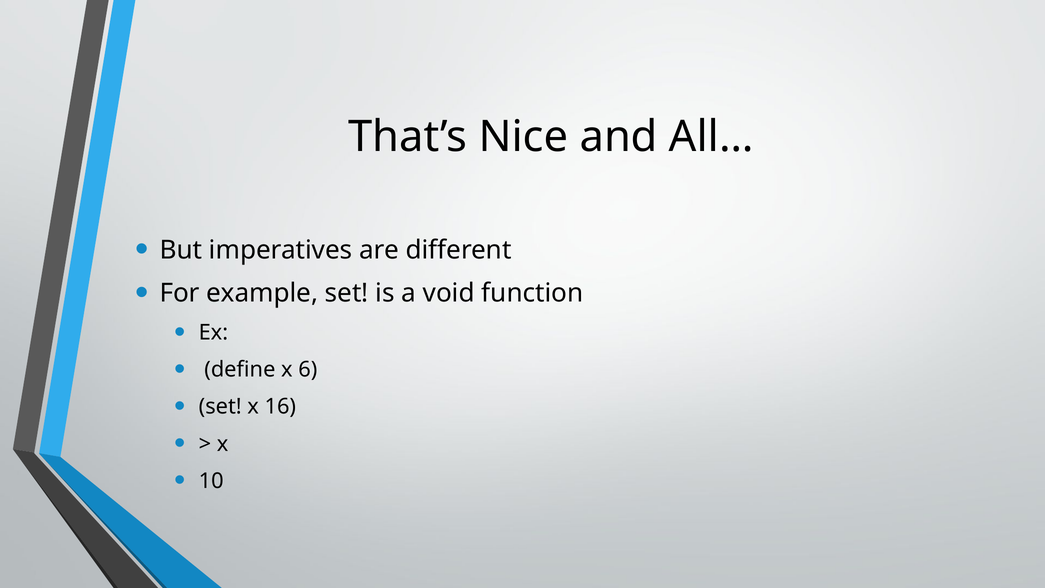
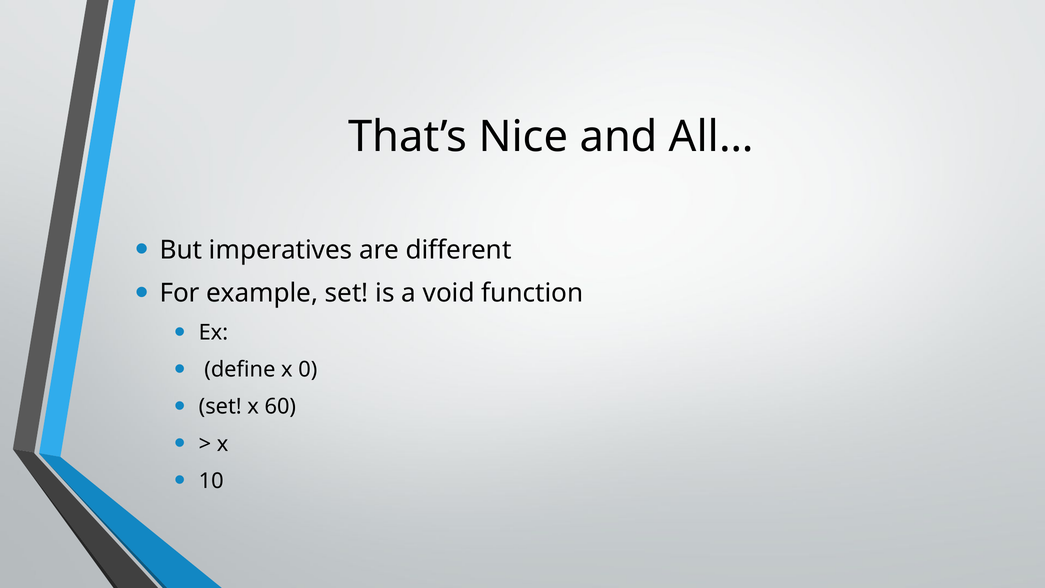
6: 6 -> 0
16: 16 -> 60
